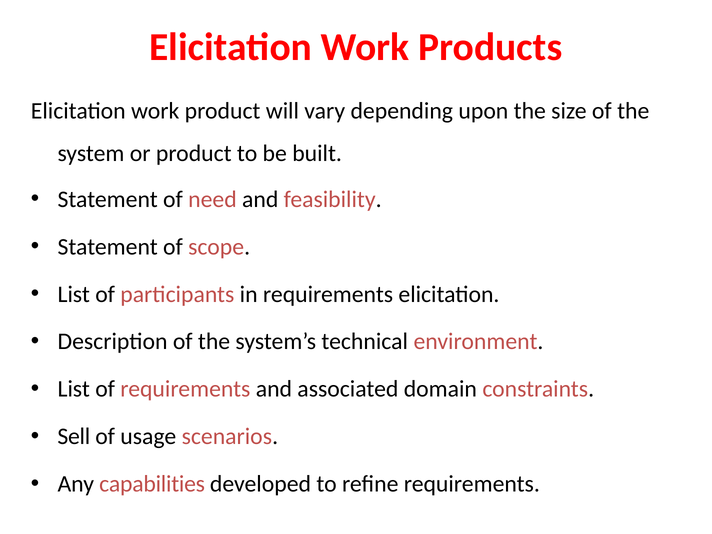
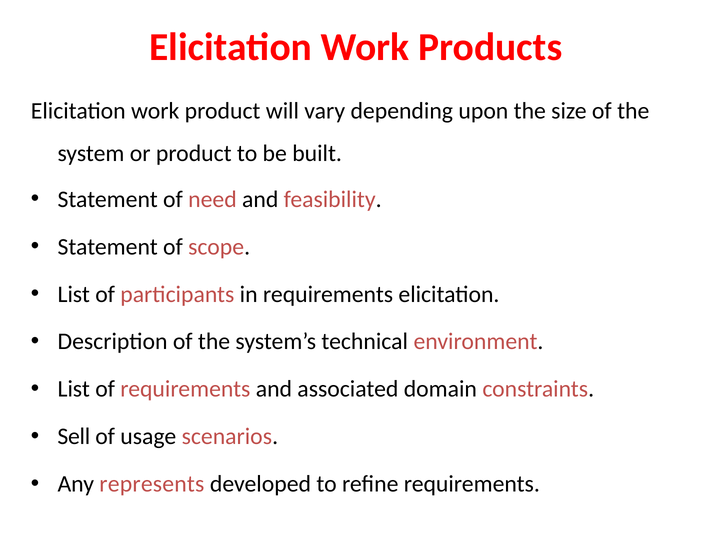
capabilities: capabilities -> represents
